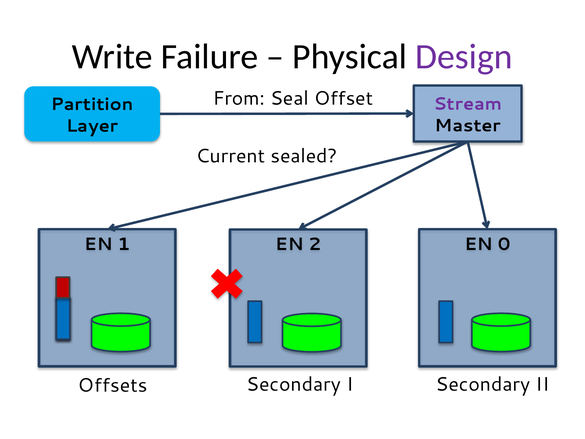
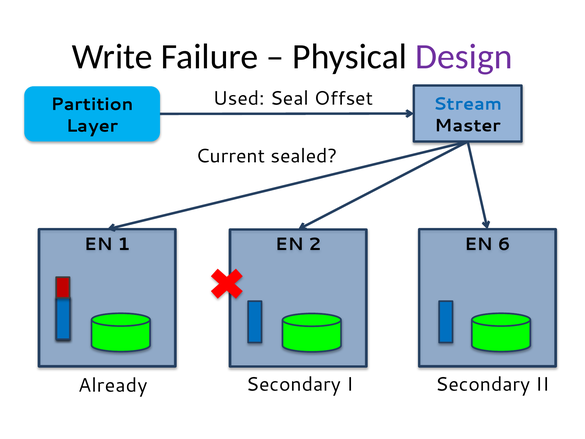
From: From -> Used
Stream colour: purple -> blue
0: 0 -> 6
Offsets: Offsets -> Already
